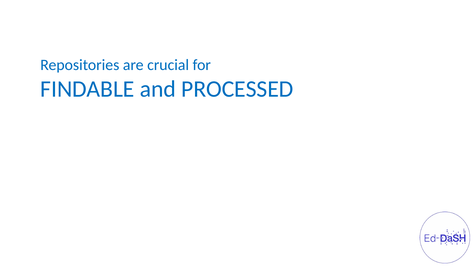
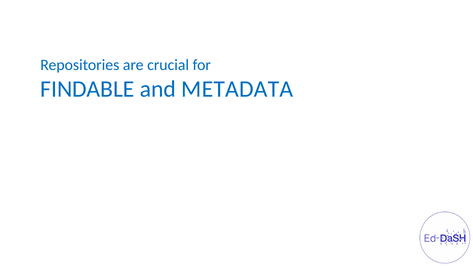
PROCESSED: PROCESSED -> METADATA
